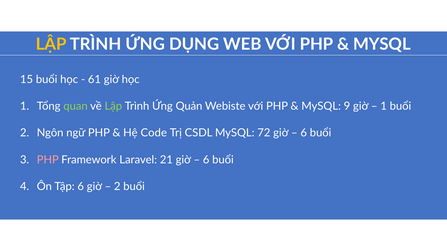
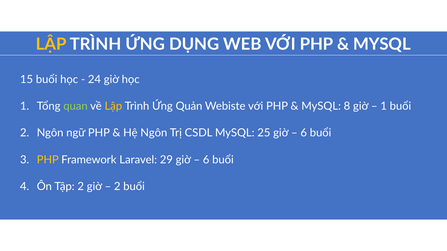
61: 61 -> 24
Lập at (113, 106) colour: light green -> yellow
9: 9 -> 8
Hệ Code: Code -> Ngôn
72: 72 -> 25
PHP at (48, 160) colour: pink -> yellow
21: 21 -> 29
Tập 6: 6 -> 2
